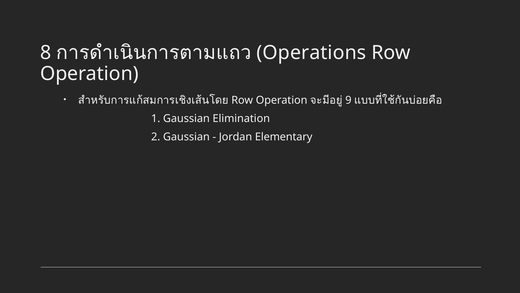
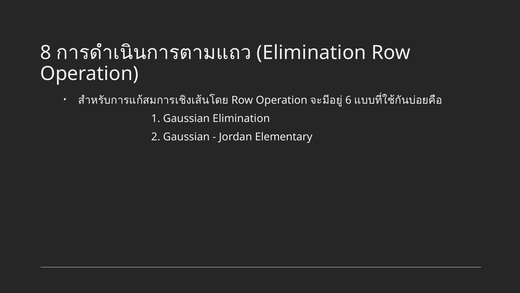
Operations at (311, 53): Operations -> Elimination
9: 9 -> 6
